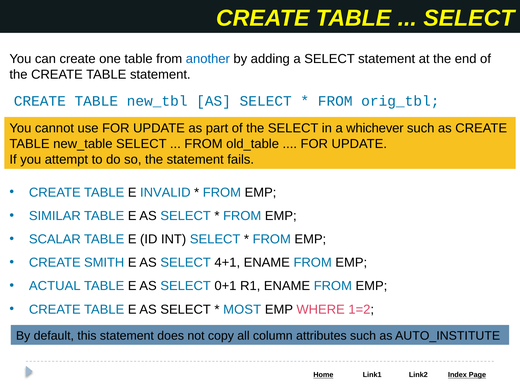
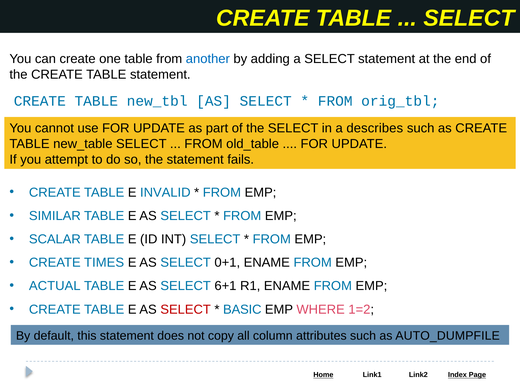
whichever: whichever -> describes
SMITH: SMITH -> TIMES
4+1: 4+1 -> 0+1
0+1: 0+1 -> 6+1
SELECT at (186, 309) colour: black -> red
MOST: MOST -> BASIC
AUTO_INSTITUTE: AUTO_INSTITUTE -> AUTO_DUMPFILE
